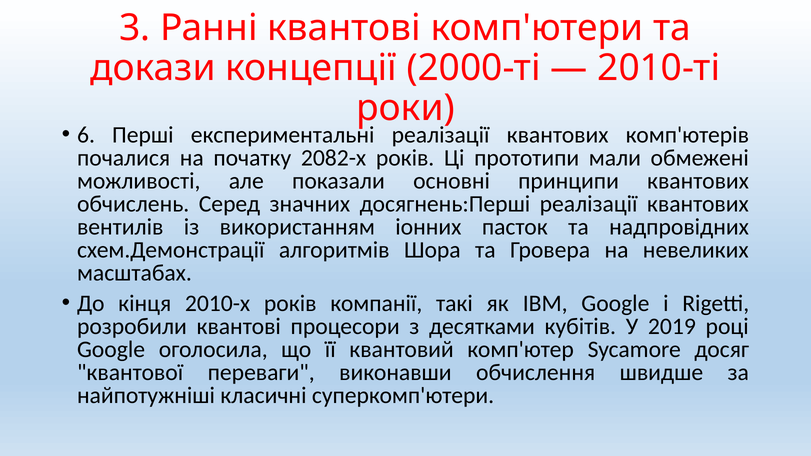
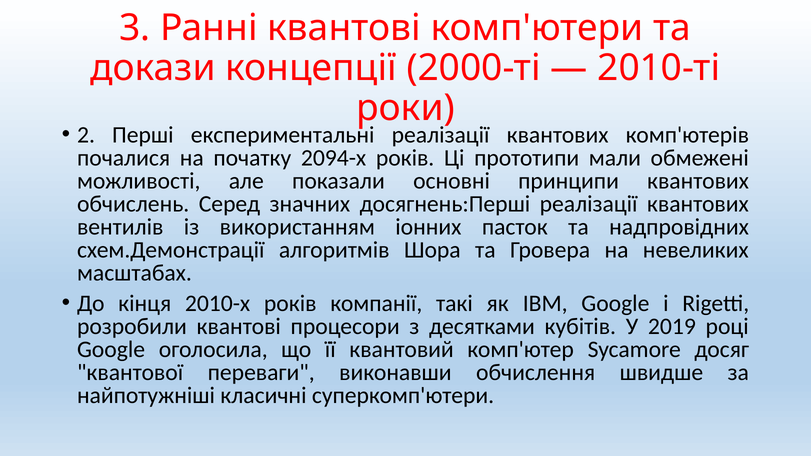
6: 6 -> 2
2082-х: 2082-х -> 2094-х
